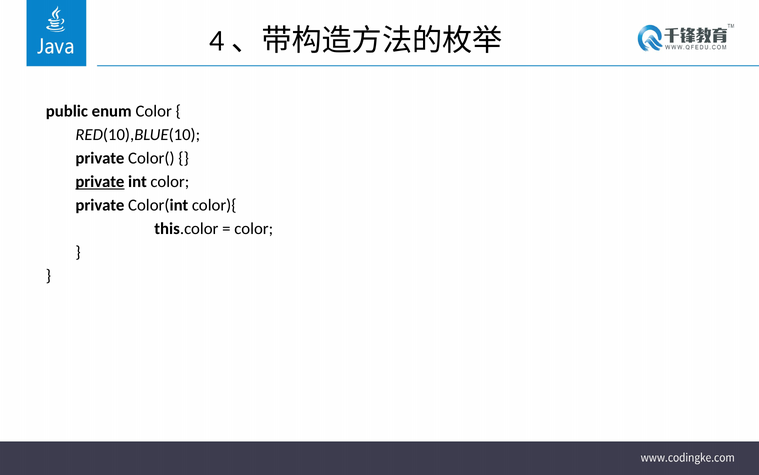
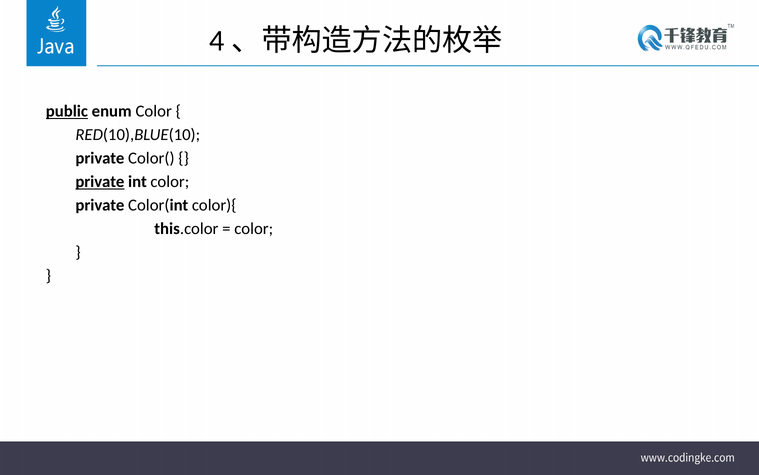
public underline: none -> present
